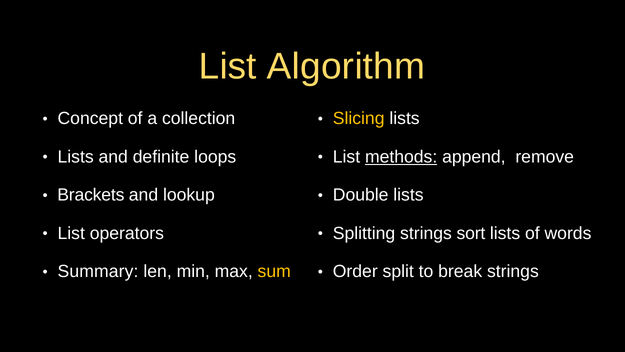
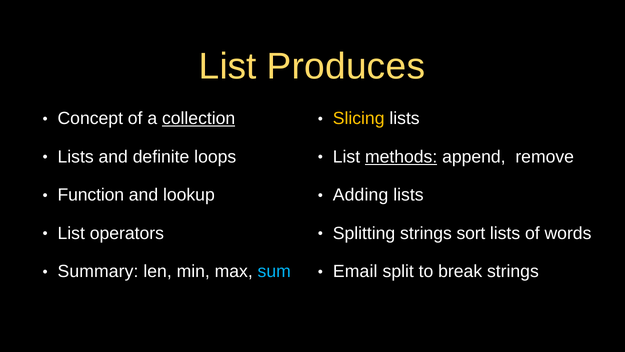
Algorithm: Algorithm -> Produces
collection underline: none -> present
Brackets: Brackets -> Function
Double: Double -> Adding
sum colour: yellow -> light blue
Order: Order -> Email
